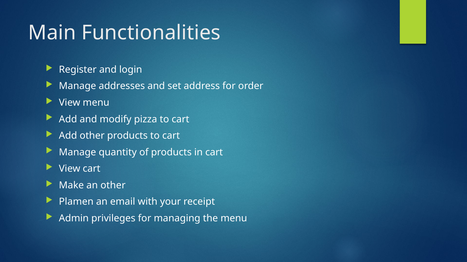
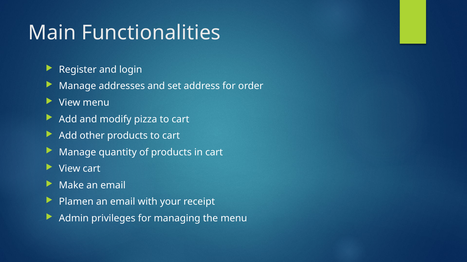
Make an other: other -> email
